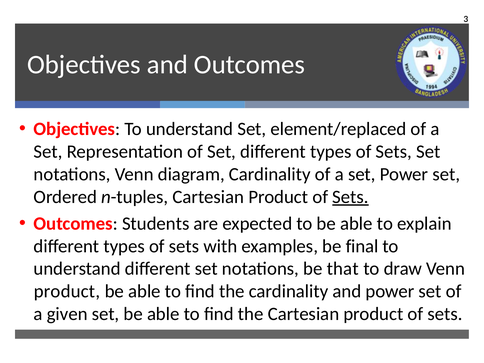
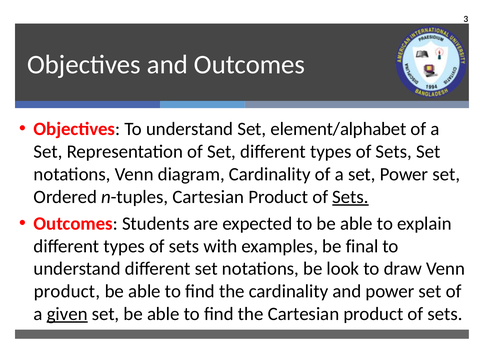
element/replaced: element/replaced -> element/alphabet
that: that -> look
given underline: none -> present
